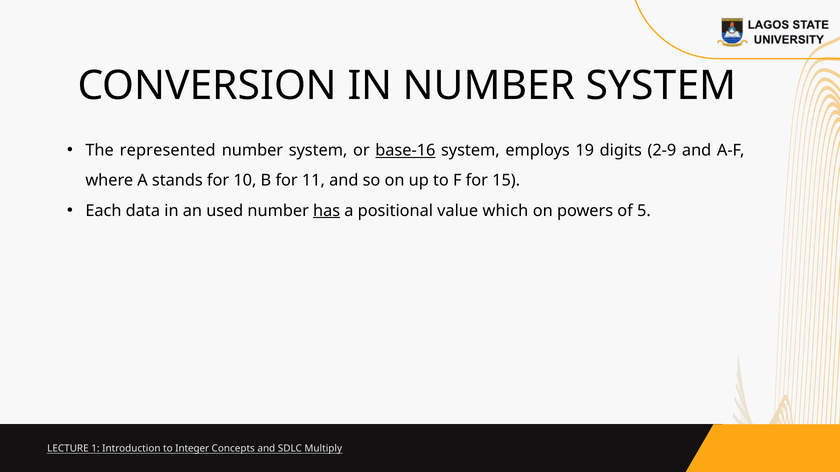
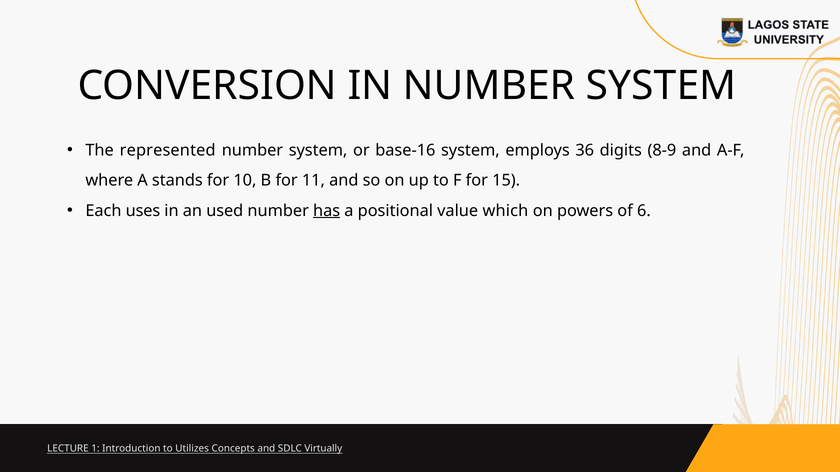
base-16 underline: present -> none
19: 19 -> 36
2-9: 2-9 -> 8-9
data: data -> uses
5: 5 -> 6
Integer: Integer -> Utilizes
Multiply: Multiply -> Virtually
